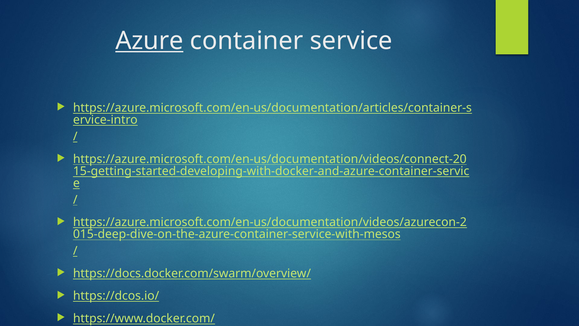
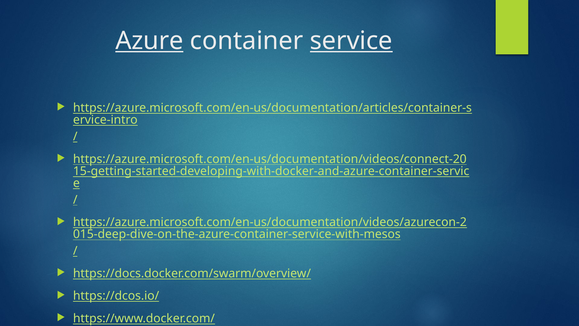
service underline: none -> present
